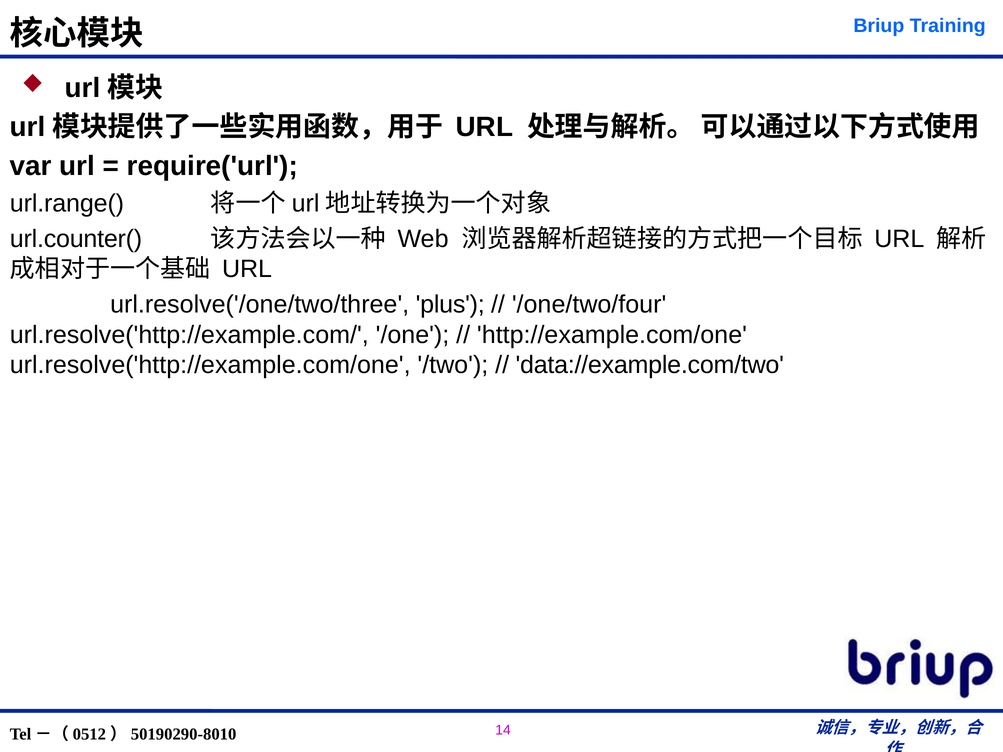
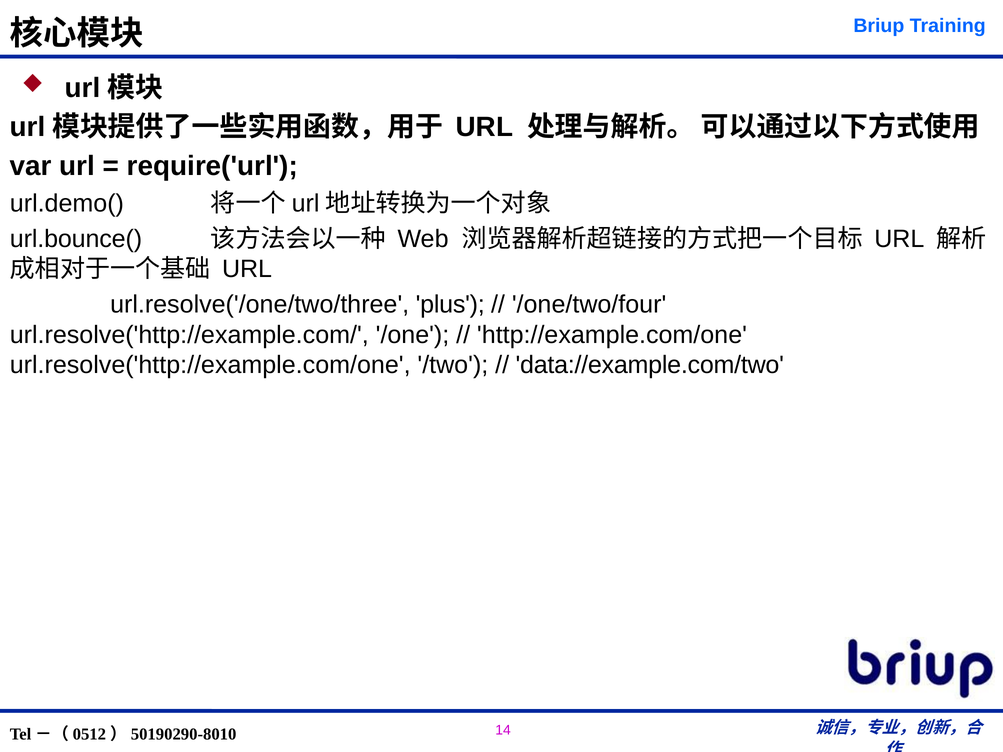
url.range(: url.range( -> url.demo(
url.counter(: url.counter( -> url.bounce(
